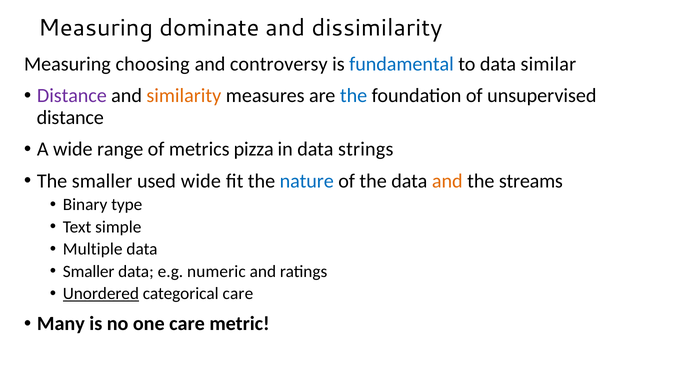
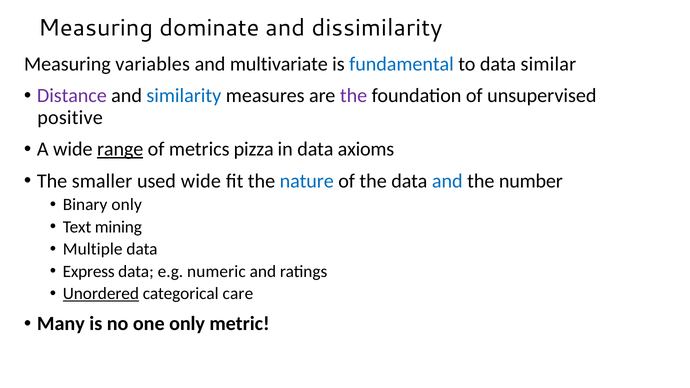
choosing: choosing -> variables
controversy: controversy -> multivariate
similarity colour: orange -> blue
the at (354, 96) colour: blue -> purple
distance at (70, 117): distance -> positive
range underline: none -> present
strings: strings -> axioms
and at (447, 181) colour: orange -> blue
streams: streams -> number
Binary type: type -> only
simple: simple -> mining
Smaller at (89, 271): Smaller -> Express
one care: care -> only
